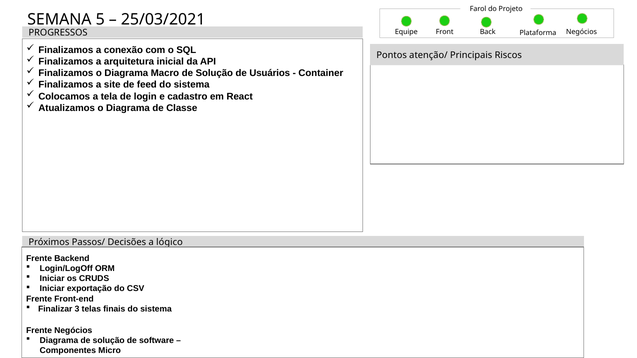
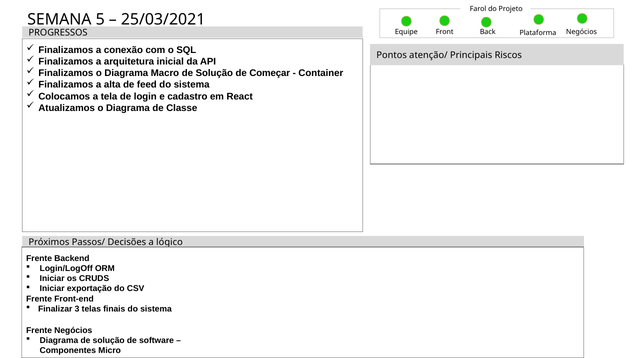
Usuários: Usuários -> Começar
site: site -> alta
